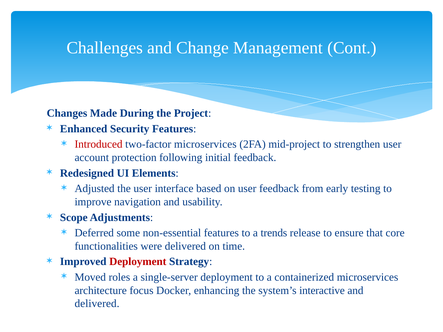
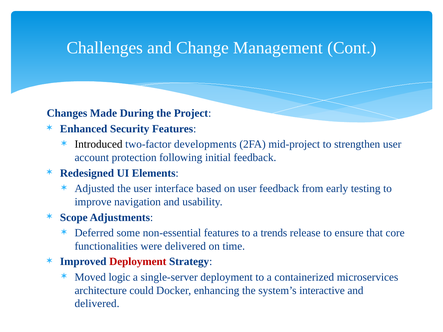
Introduced colour: red -> black
two-factor microservices: microservices -> developments
roles: roles -> logic
focus: focus -> could
